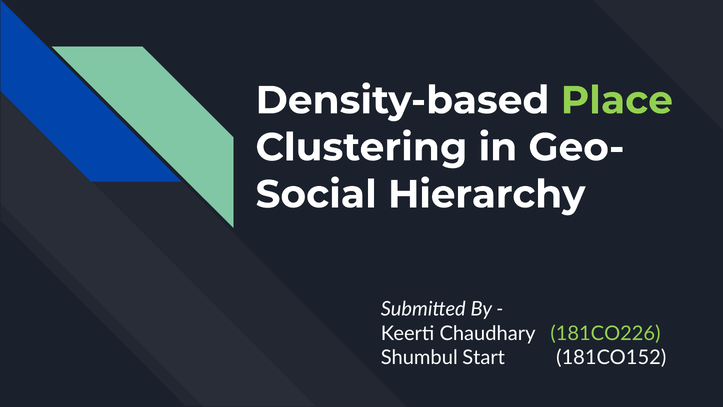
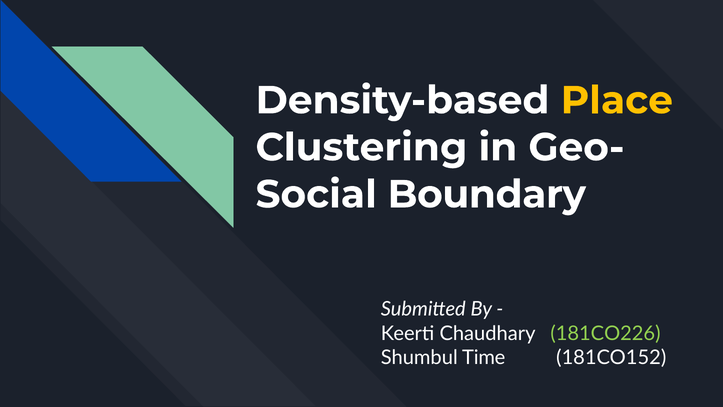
Place colour: light green -> yellow
Hierarchy: Hierarchy -> Boundary
Start: Start -> Time
